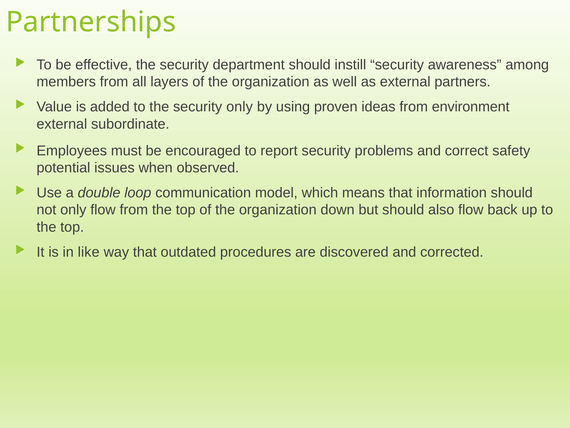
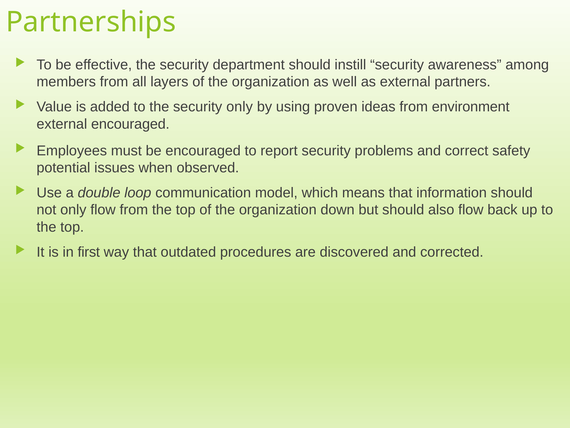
external subordinate: subordinate -> encouraged
like: like -> first
